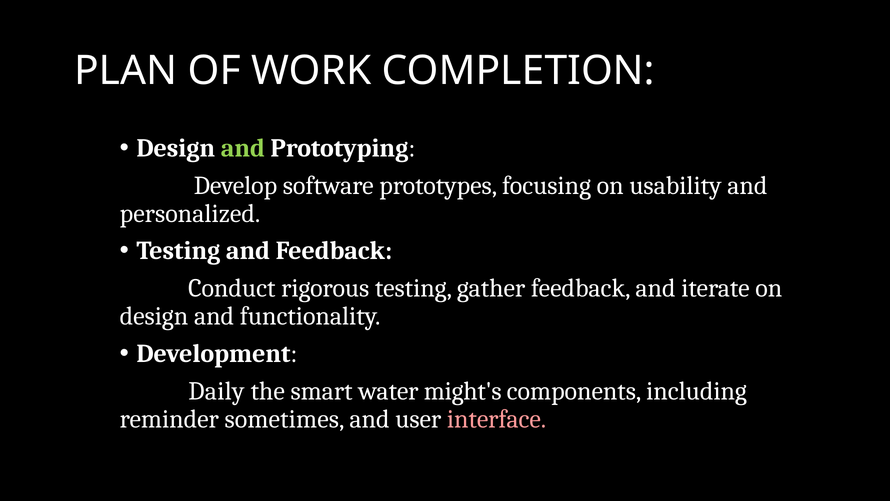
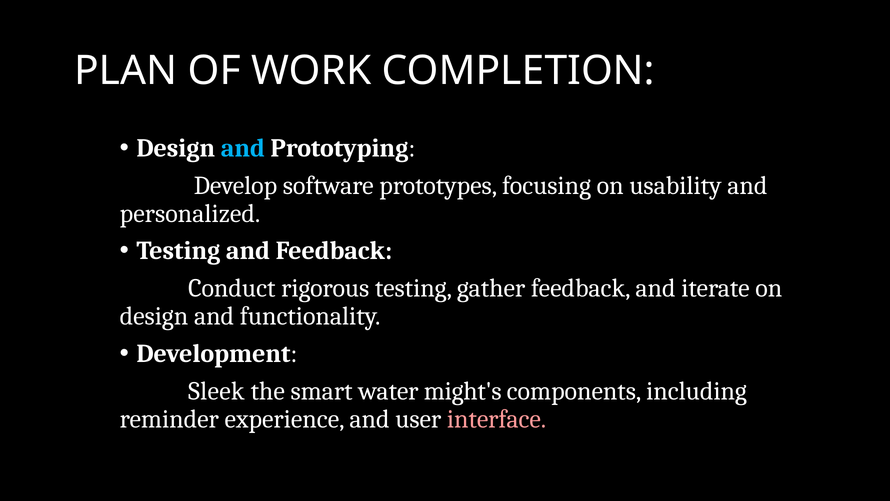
and at (243, 148) colour: light green -> light blue
Daily: Daily -> Sleek
sometimes: sometimes -> experience
